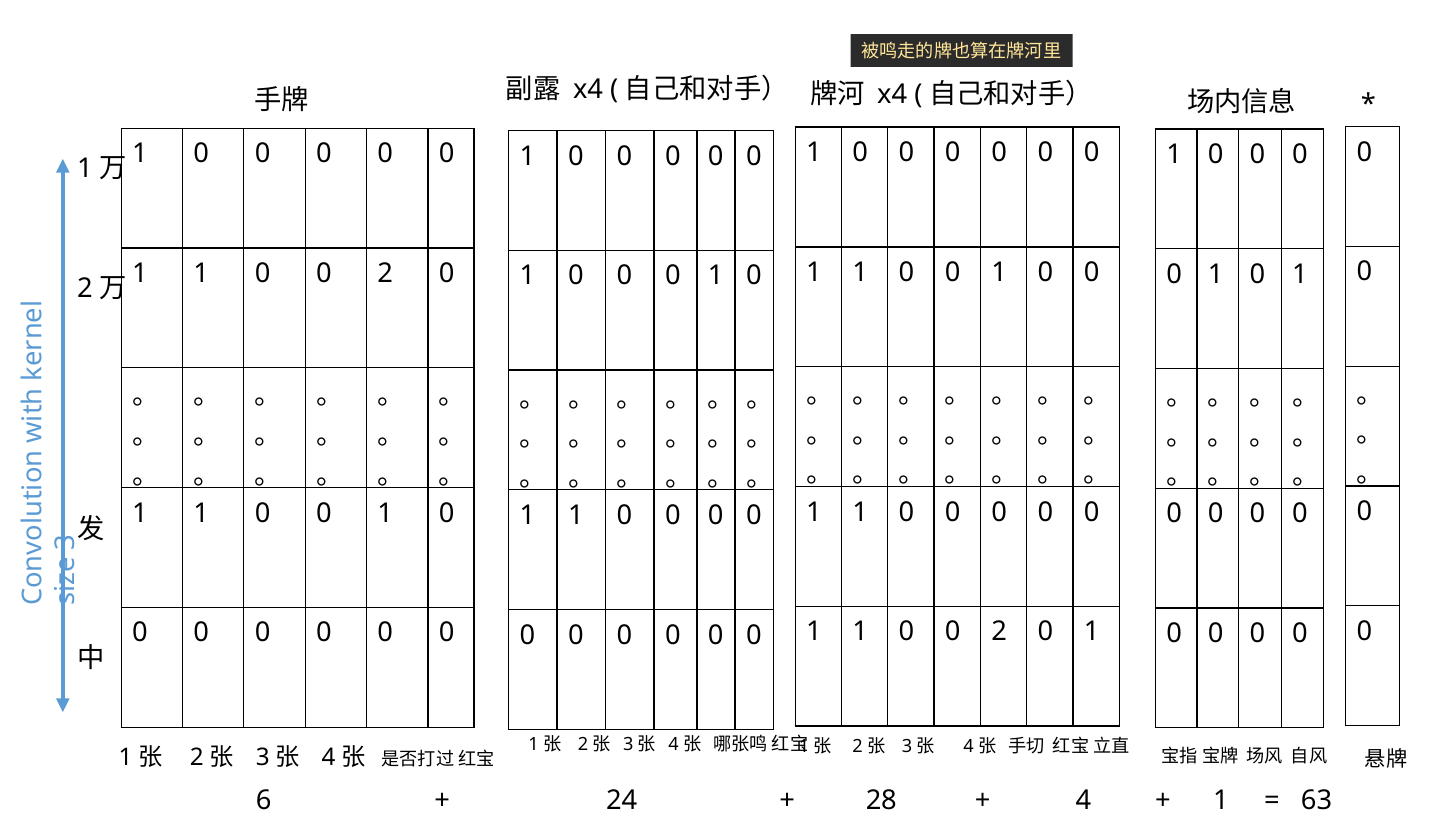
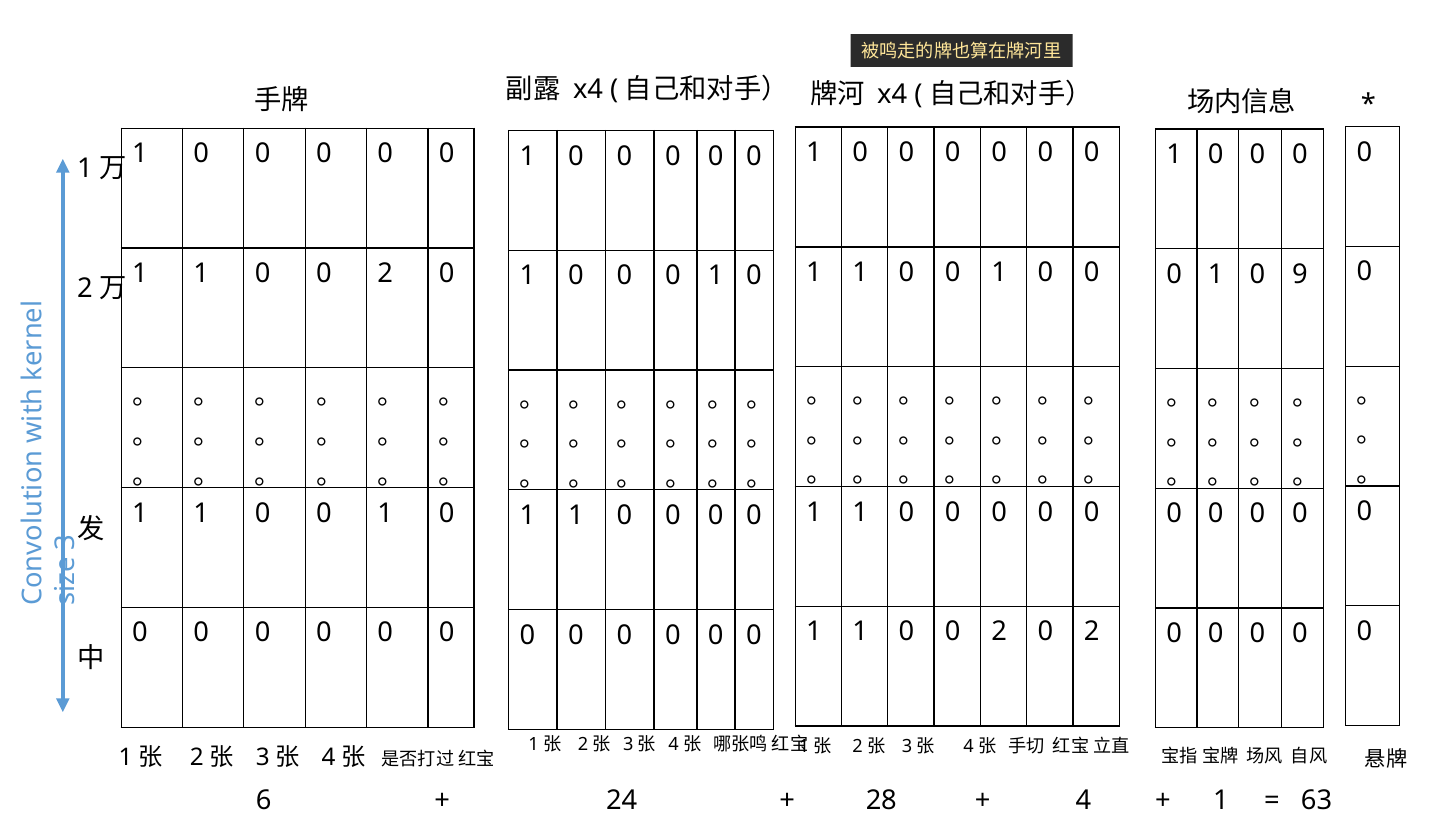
1 0 1: 1 -> 9
2 0 1: 1 -> 2
